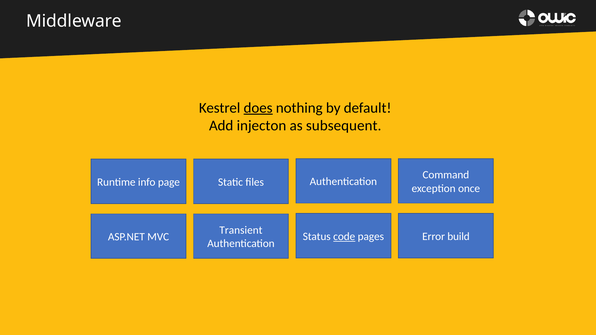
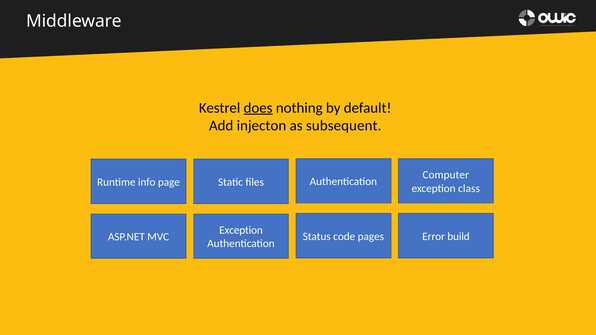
Command: Command -> Computer
once: once -> class
Transient at (241, 230): Transient -> Exception
code underline: present -> none
